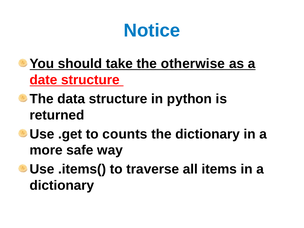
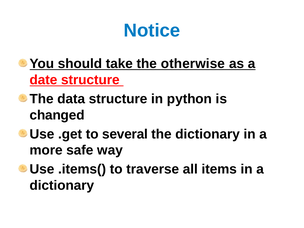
returned: returned -> changed
counts: counts -> several
